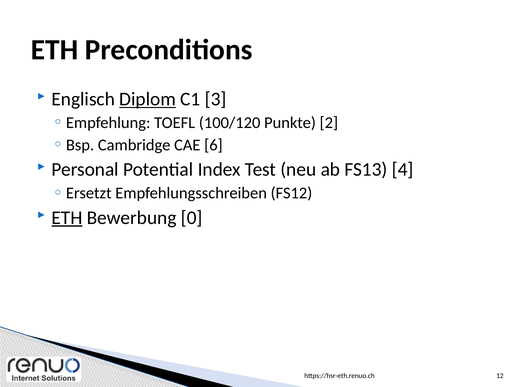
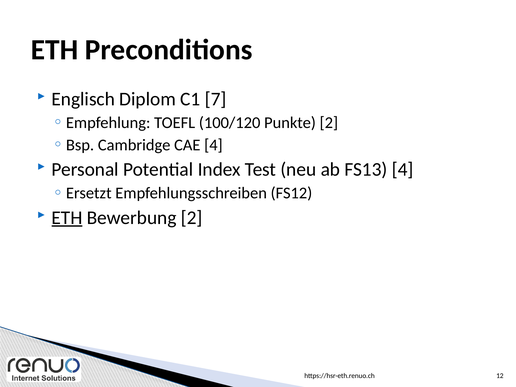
Diplom underline: present -> none
3: 3 -> 7
CAE 6: 6 -> 4
Bewerbung 0: 0 -> 2
